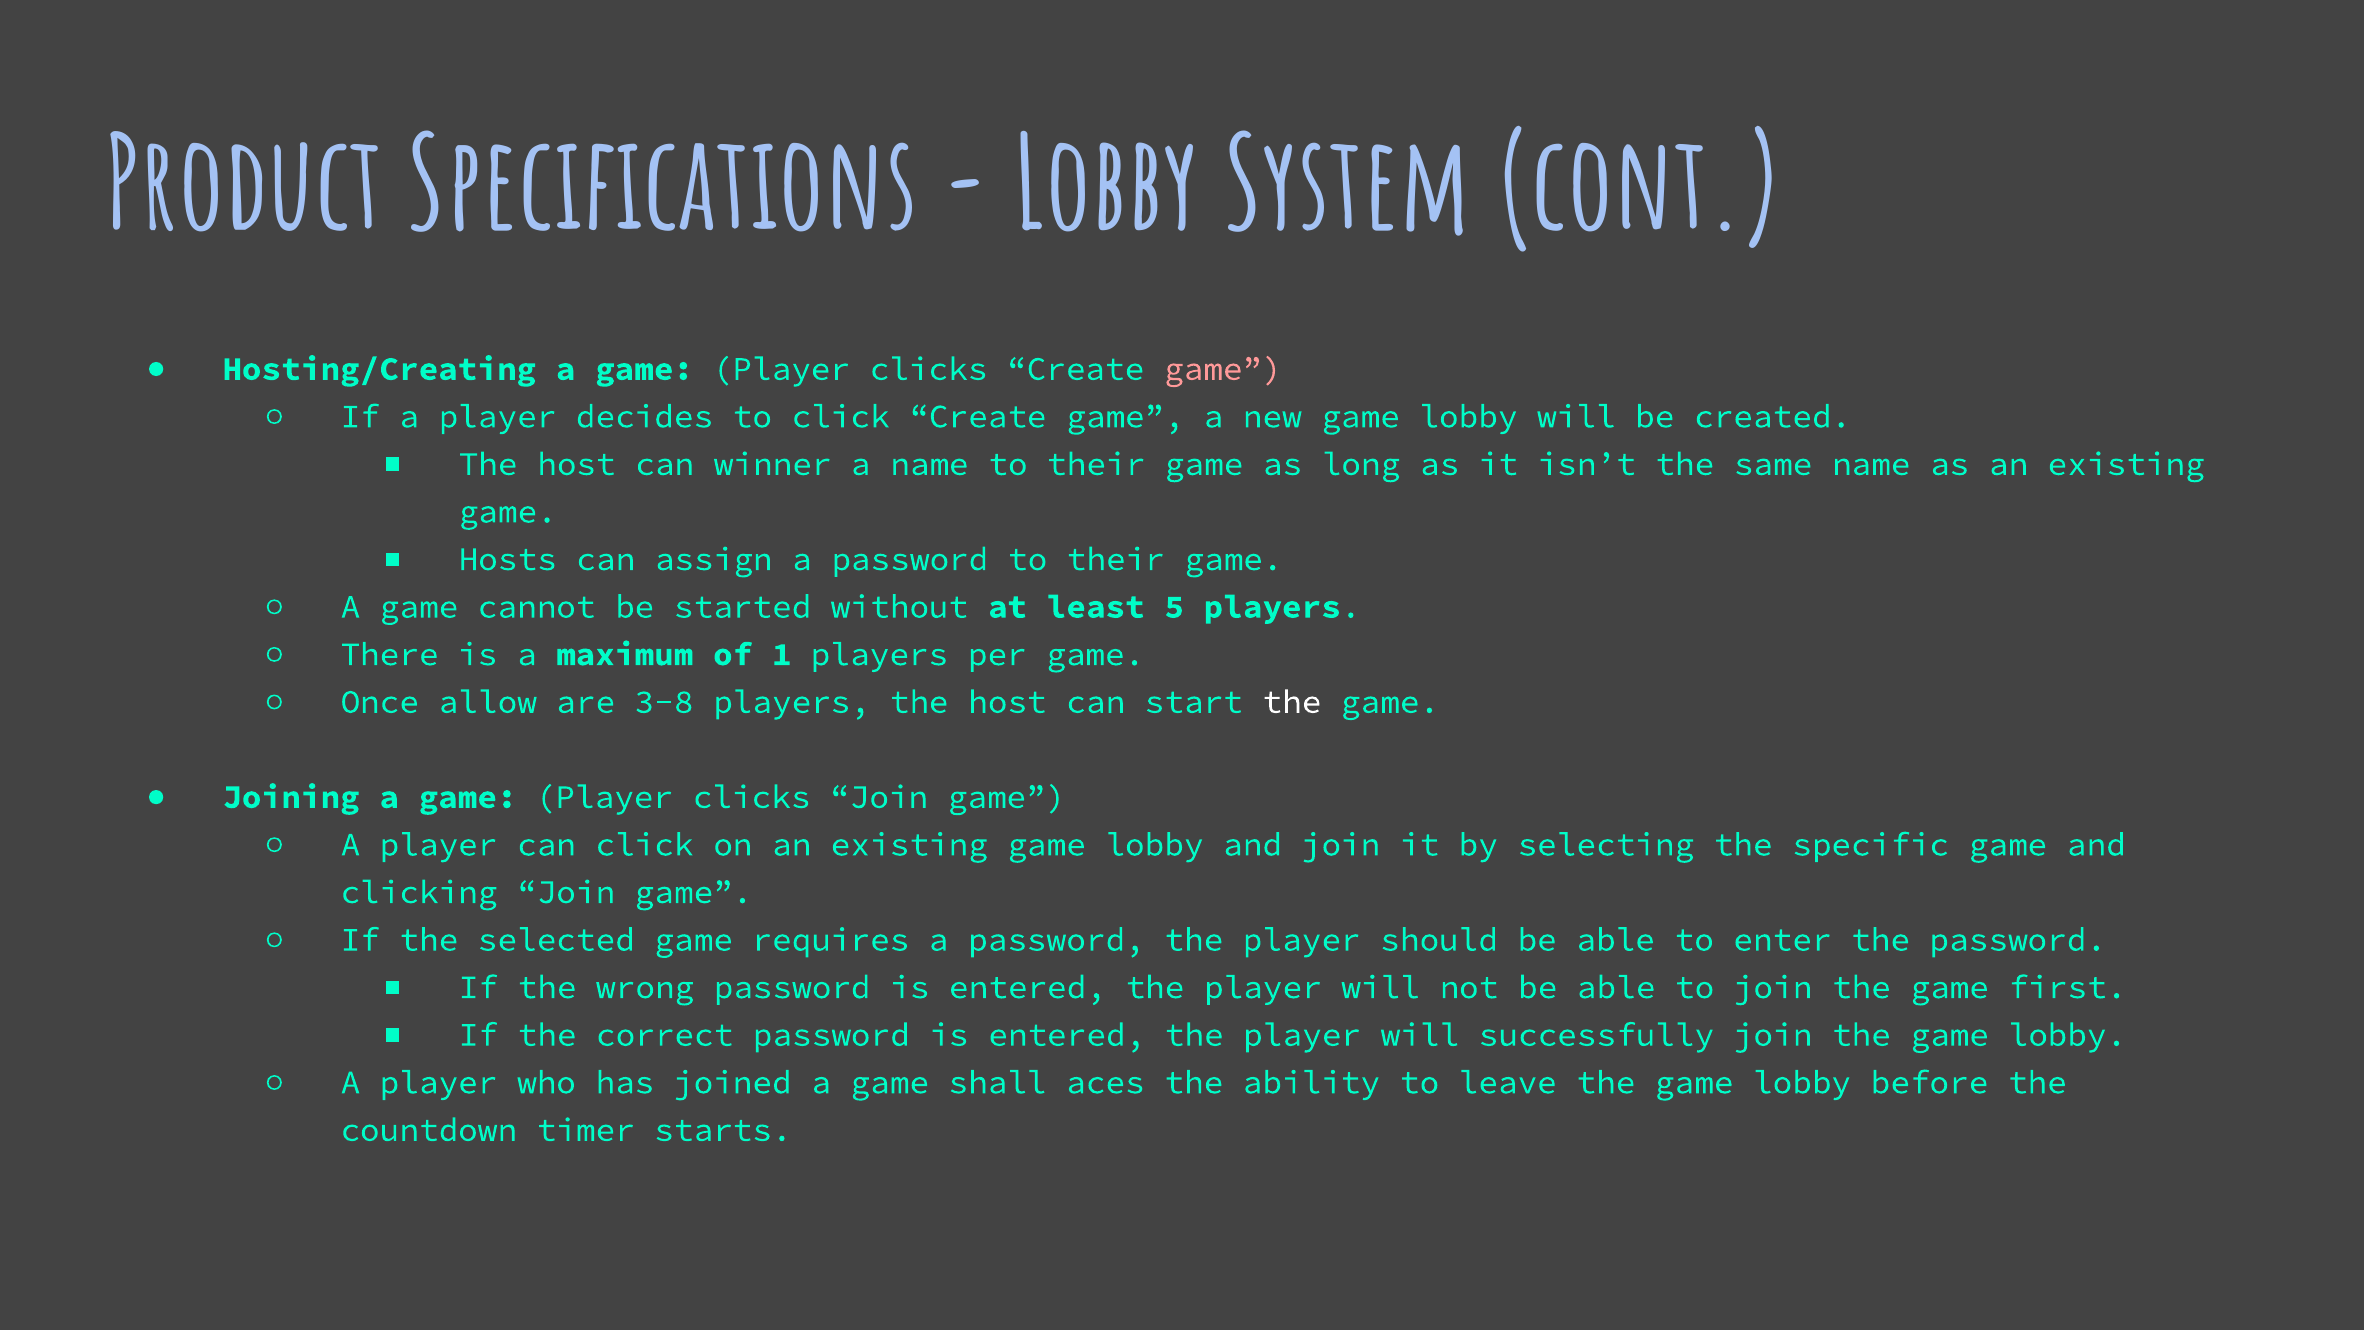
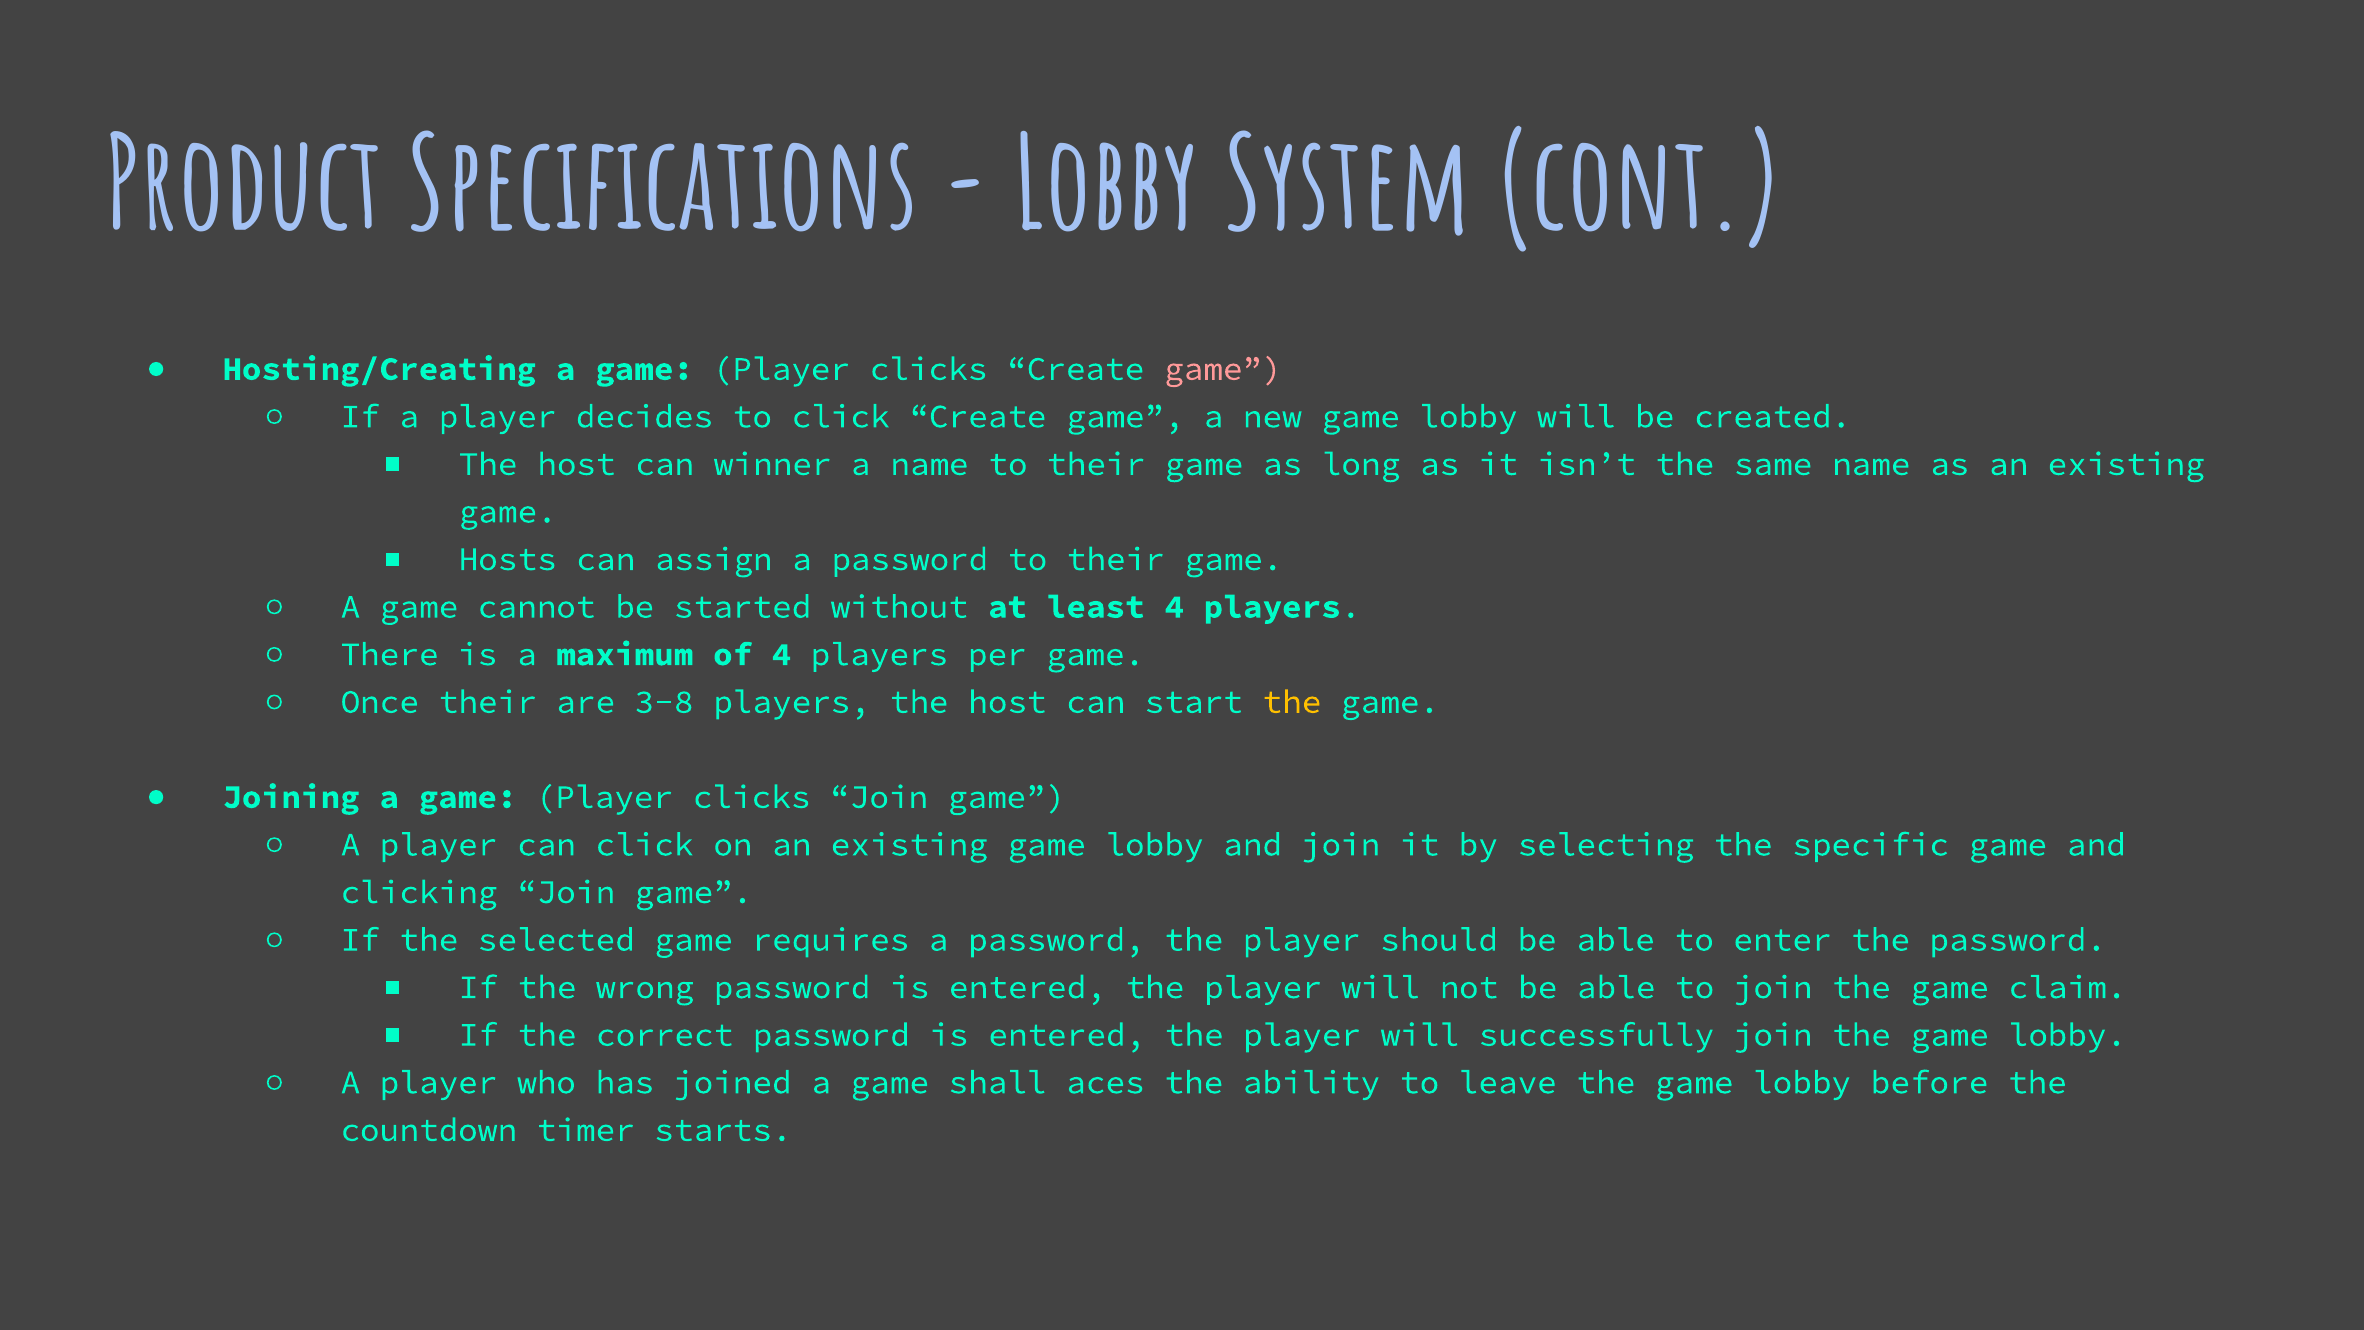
least 5: 5 -> 4
of 1: 1 -> 4
Once allow: allow -> their
the at (1292, 702) colour: white -> yellow
first: first -> claim
